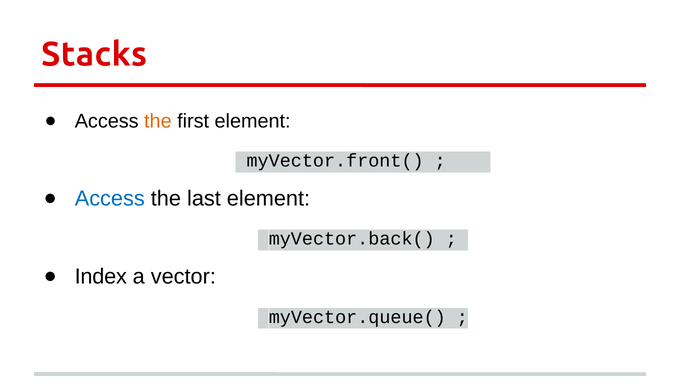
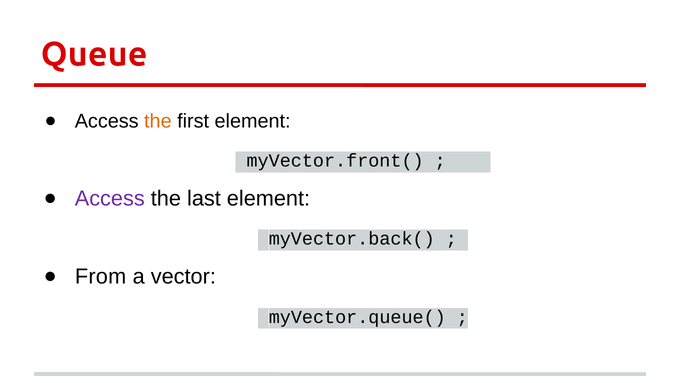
Stacks: Stacks -> Queue
Access at (110, 198) colour: blue -> purple
Index: Index -> From
